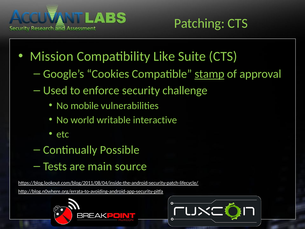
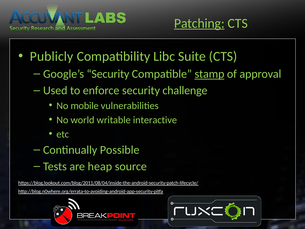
Patching underline: none -> present
Mission: Mission -> Publicly
Like: Like -> Libc
Google’s Cookies: Cookies -> Security
main: main -> heap
